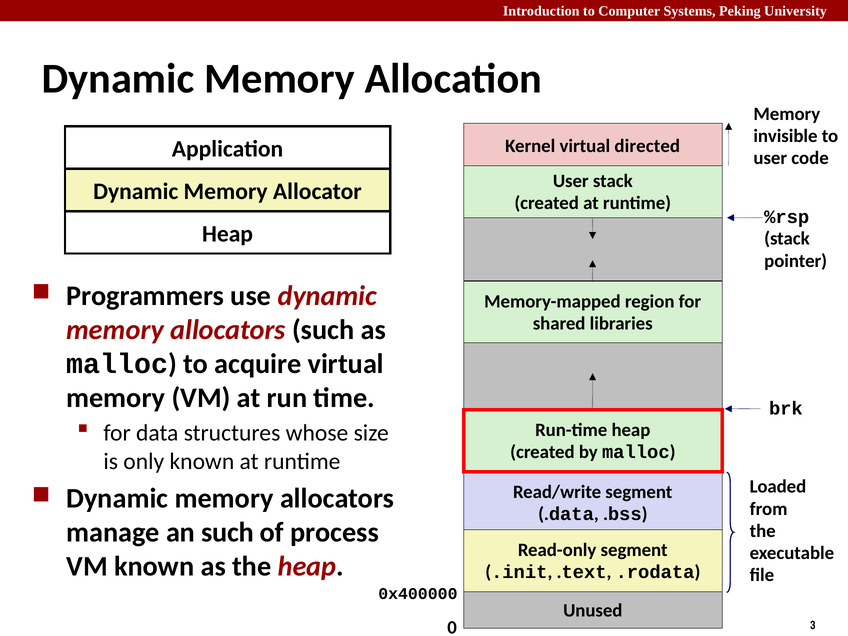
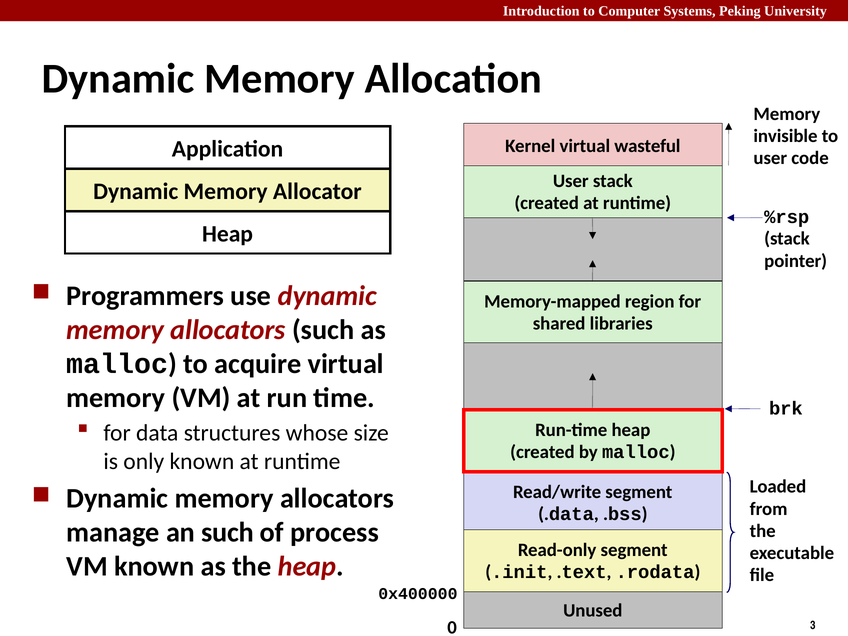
directed: directed -> wasteful
